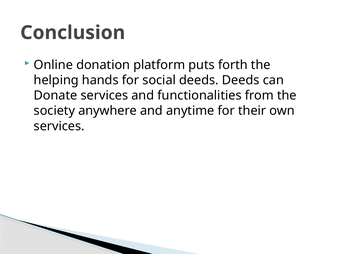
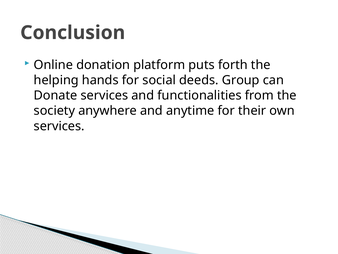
deeds Deeds: Deeds -> Group
